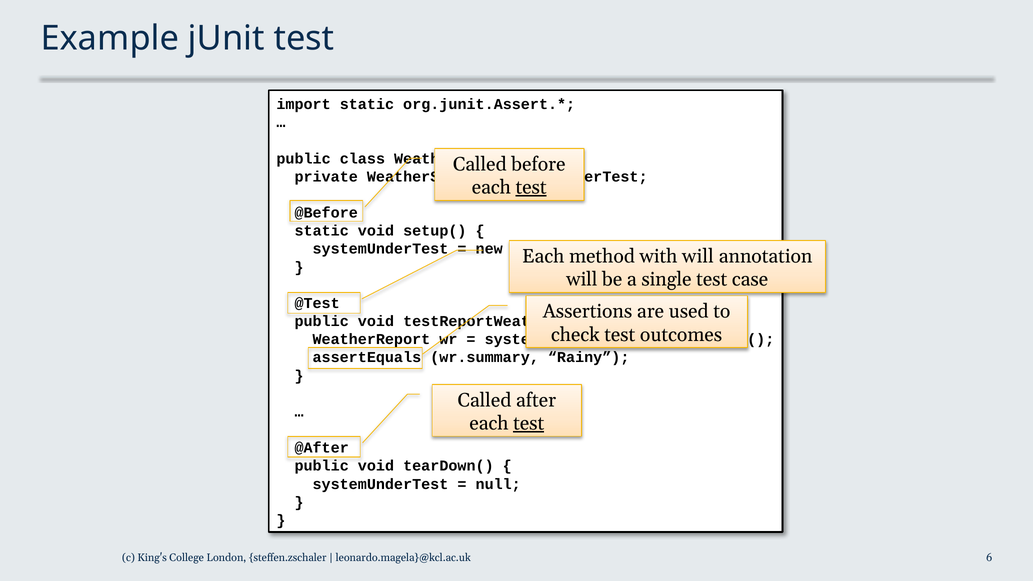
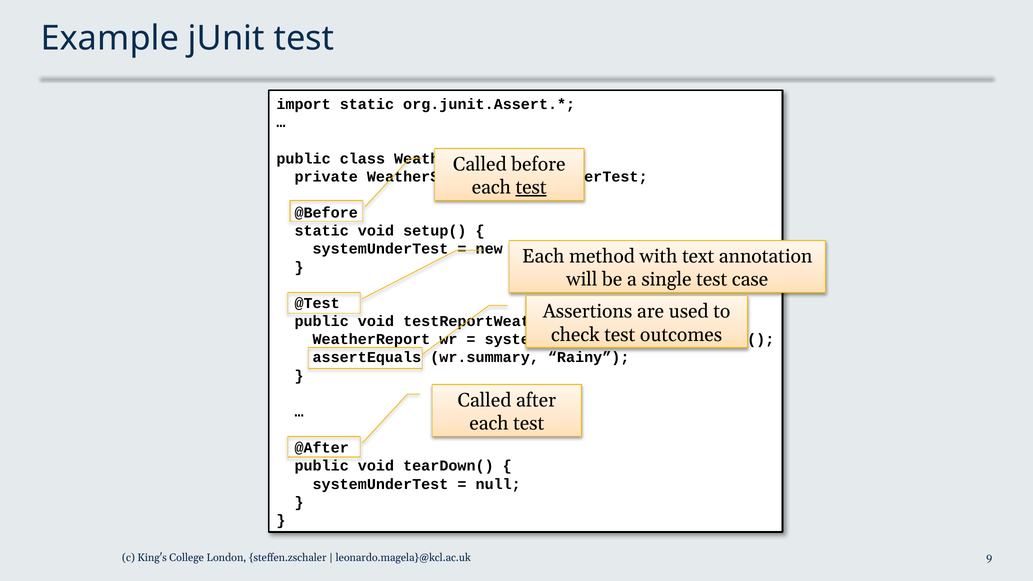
with will: will -> text
test at (529, 423) underline: present -> none
6: 6 -> 9
